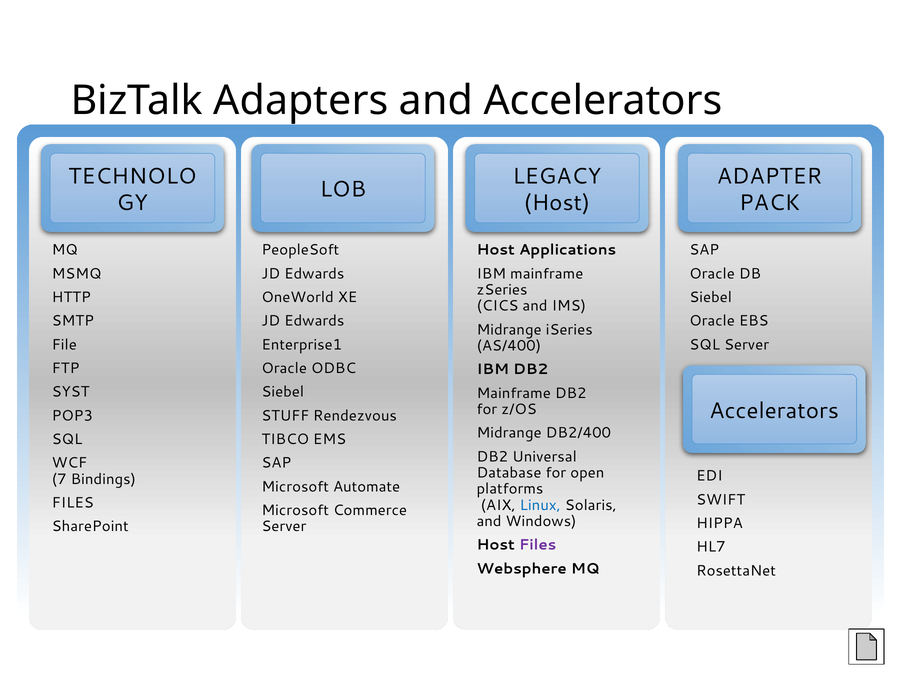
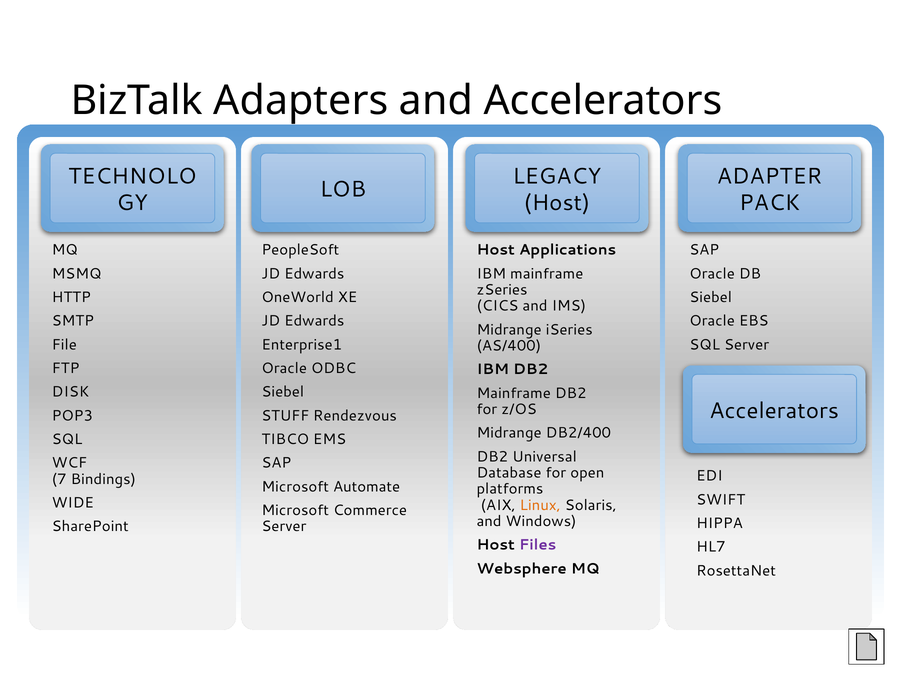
SYST: SYST -> DISK
FILES at (73, 503): FILES -> WIDE
Linux colour: blue -> orange
